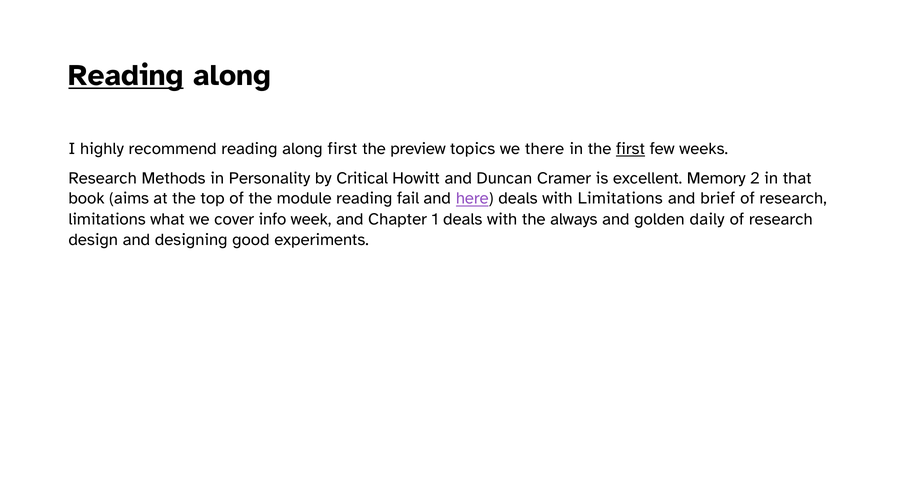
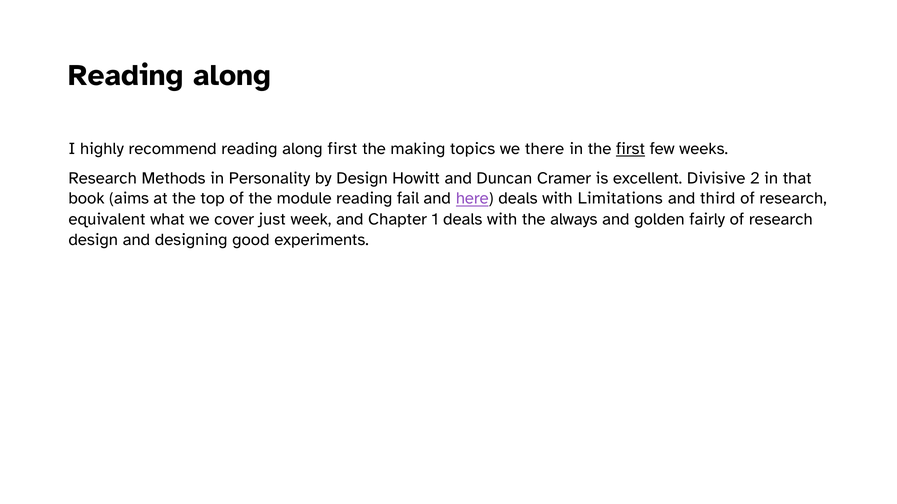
Reading at (126, 75) underline: present -> none
preview: preview -> making
by Critical: Critical -> Design
Memory: Memory -> Divisive
brief: brief -> third
limitations at (107, 220): limitations -> equivalent
info: info -> just
daily: daily -> fairly
